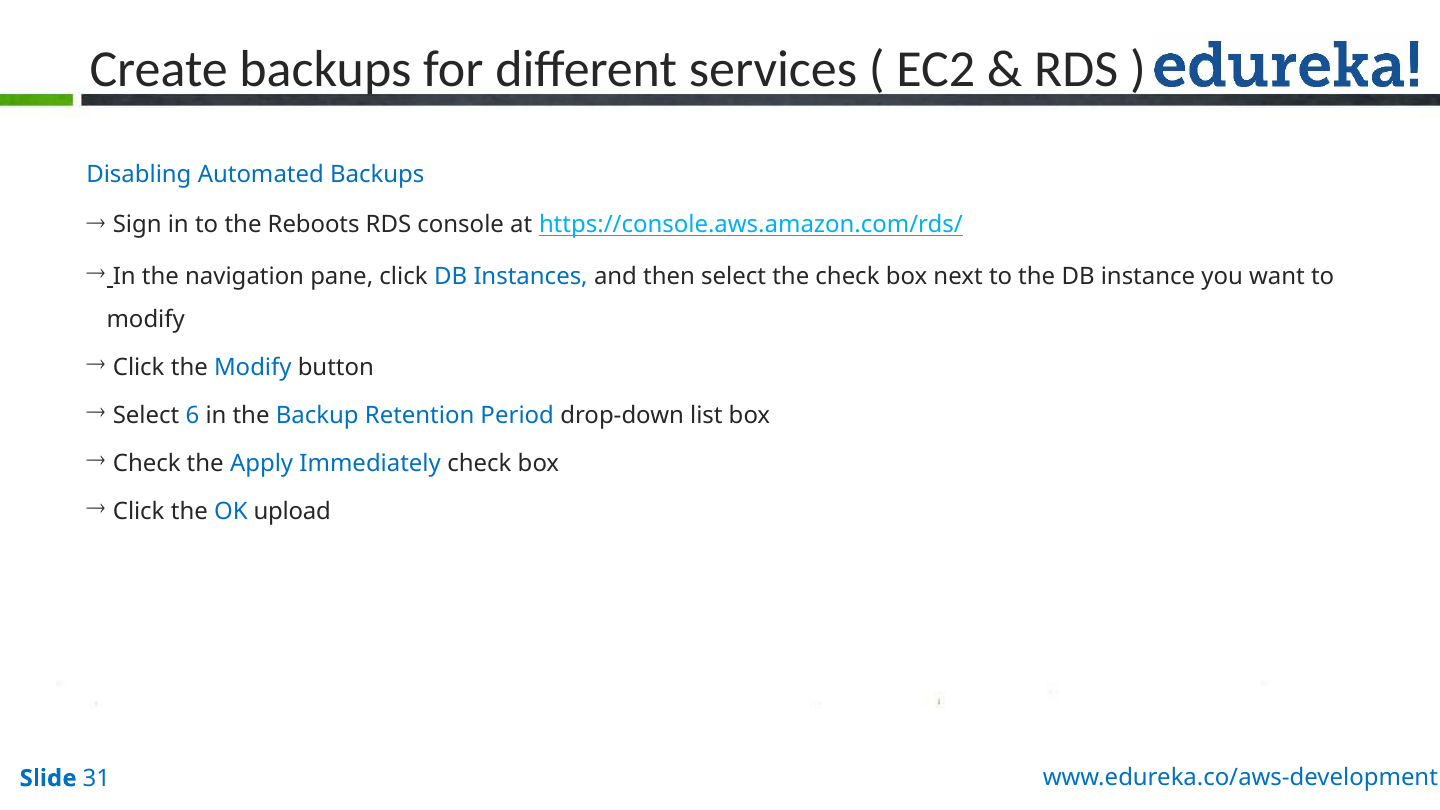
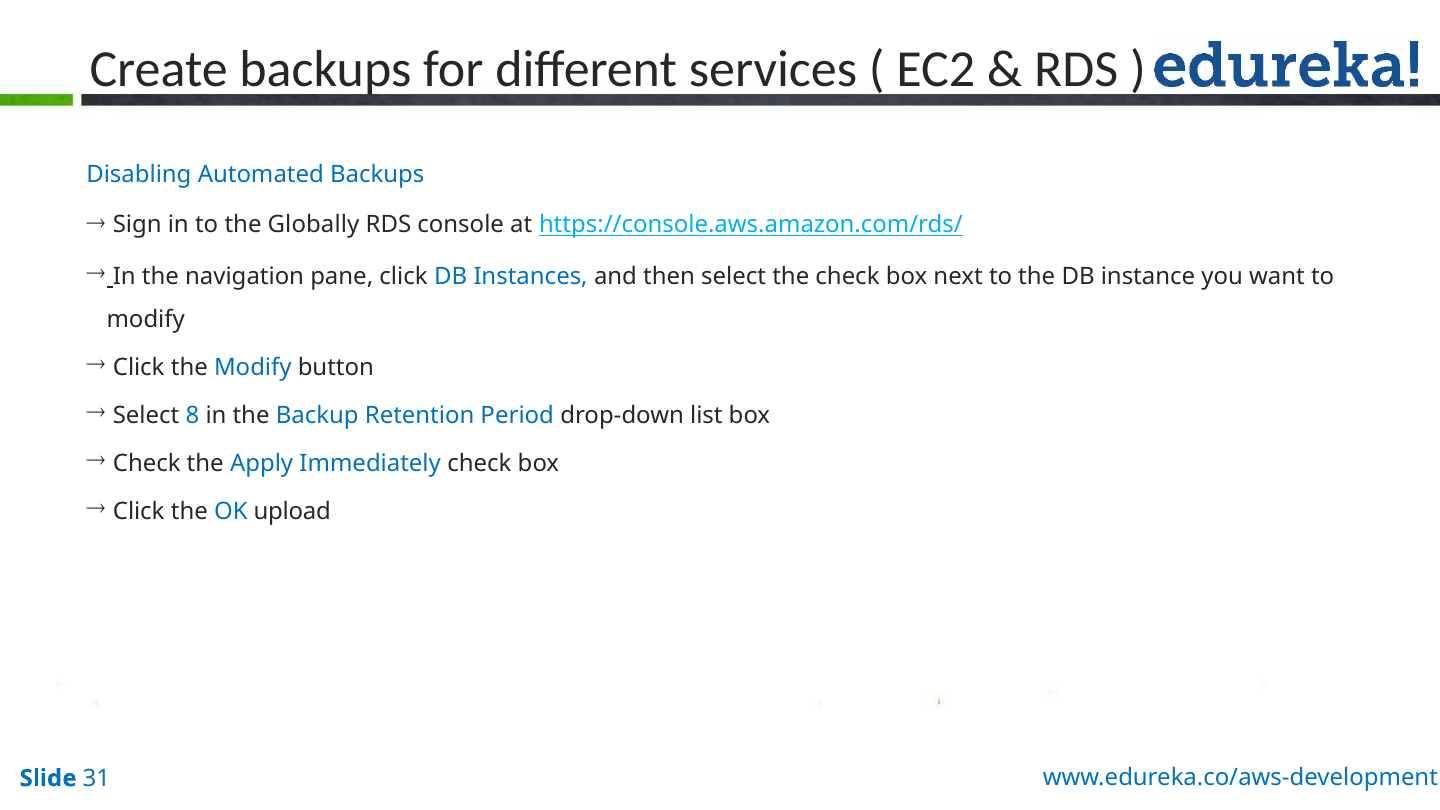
Reboots: Reboots -> Globally
6: 6 -> 8
